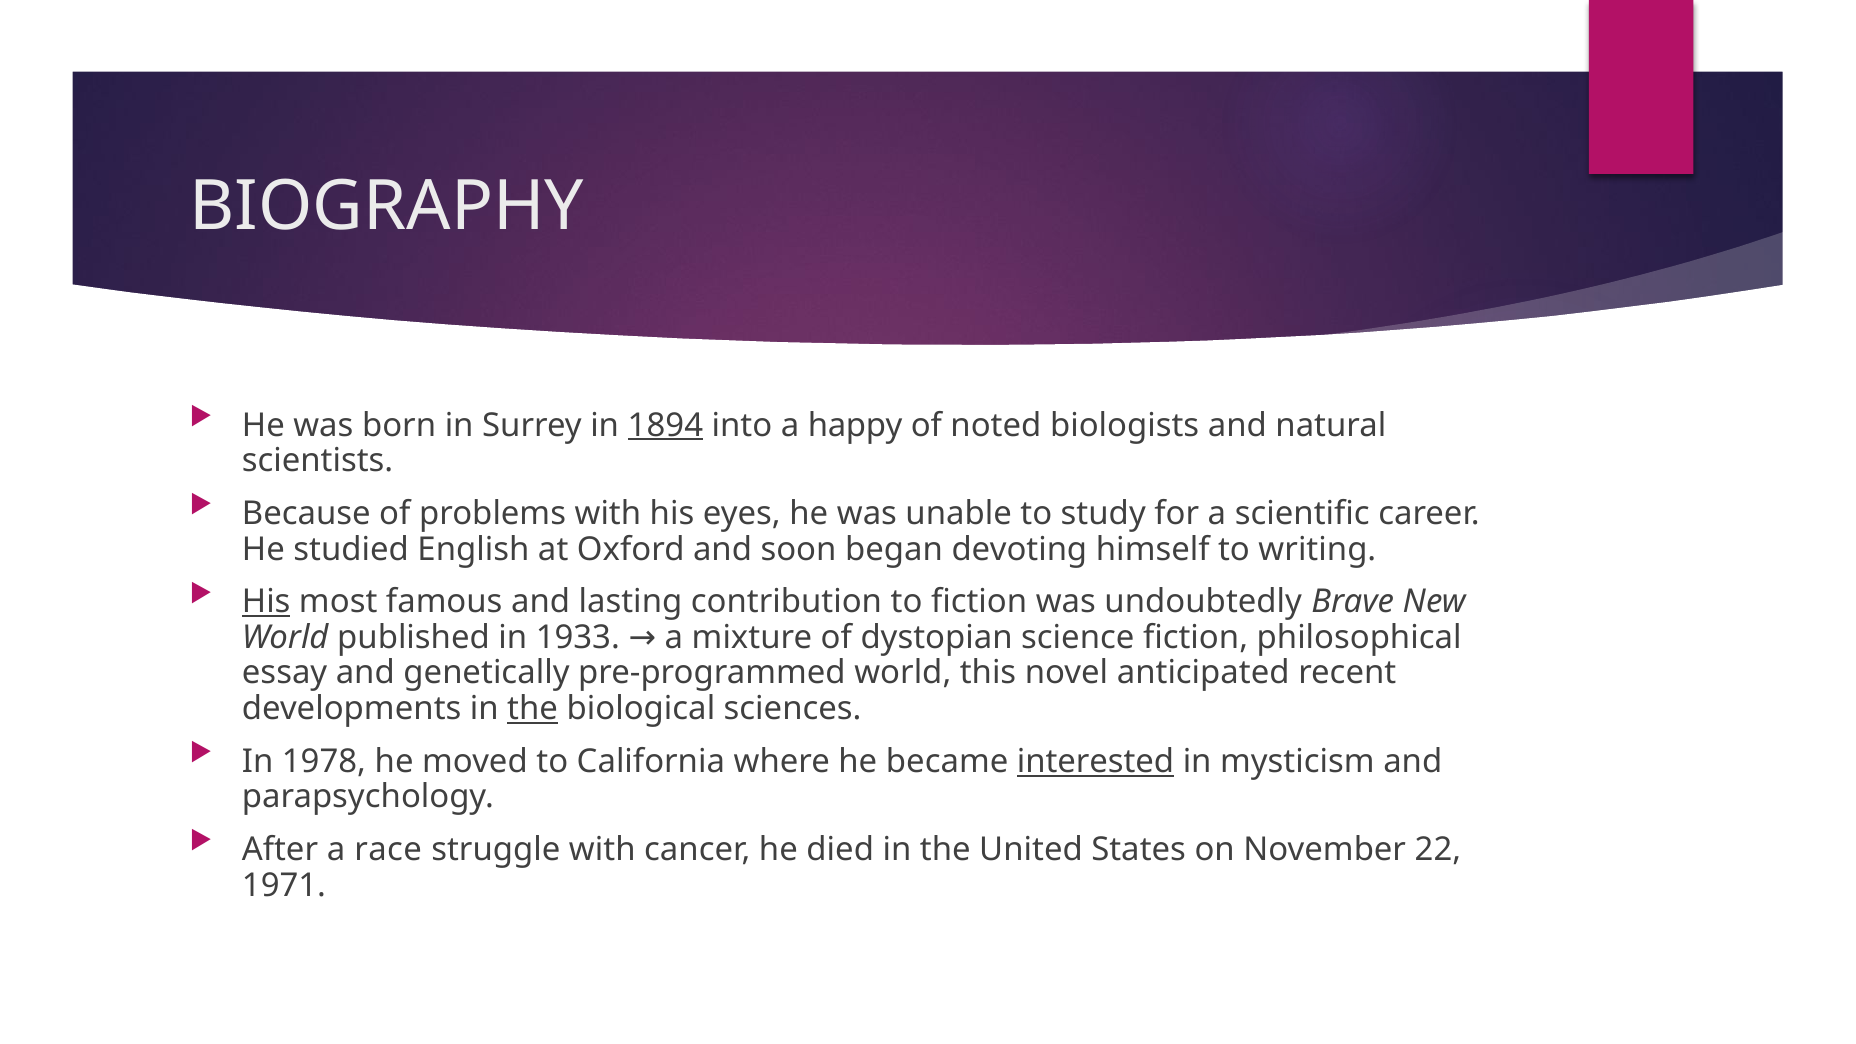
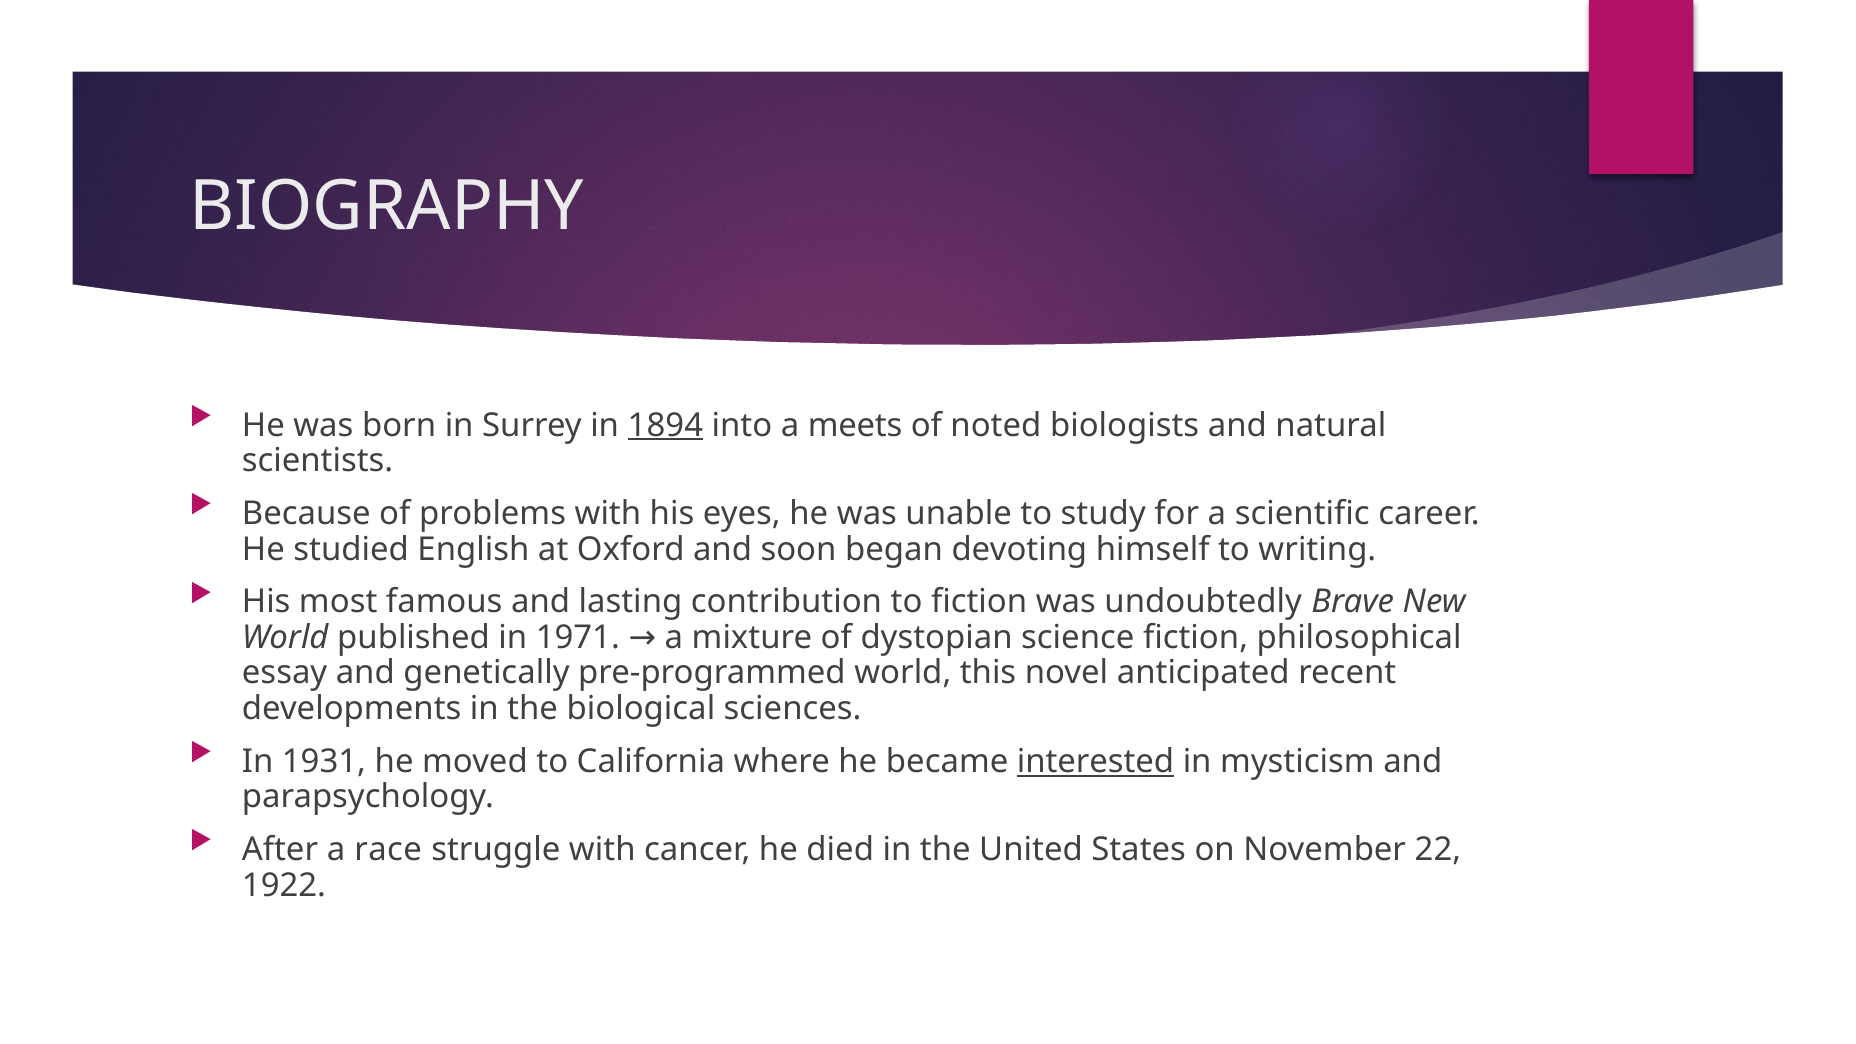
happy: happy -> meets
His at (266, 602) underline: present -> none
1933: 1933 -> 1971
the at (533, 709) underline: present -> none
1978: 1978 -> 1931
1971: 1971 -> 1922
